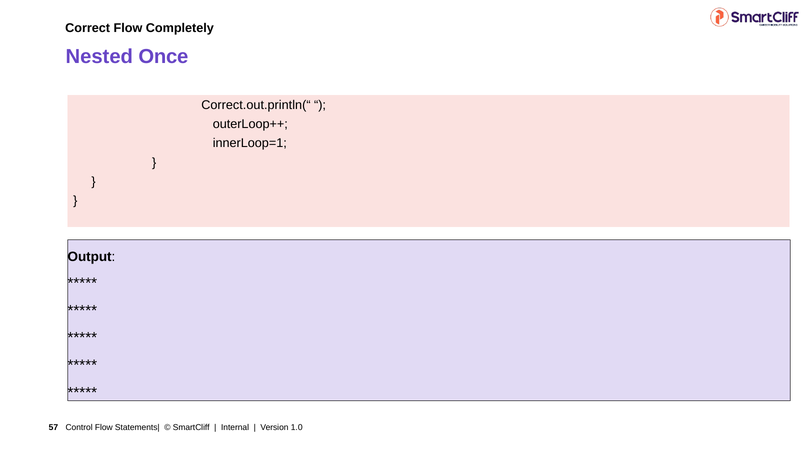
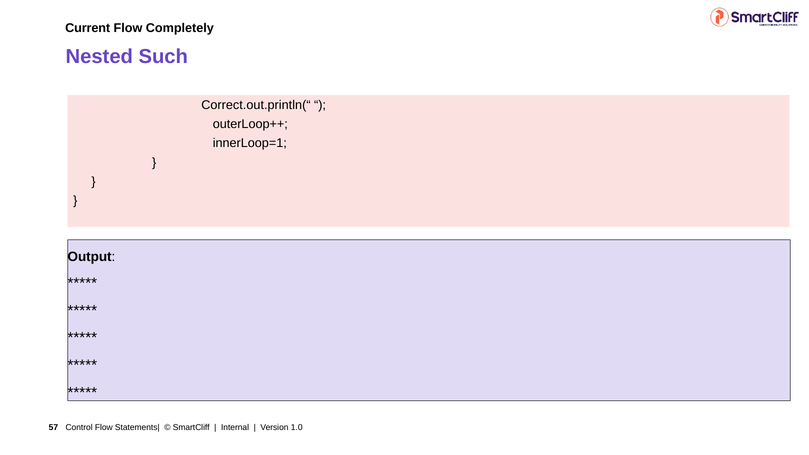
Correct: Correct -> Current
Once: Once -> Such
